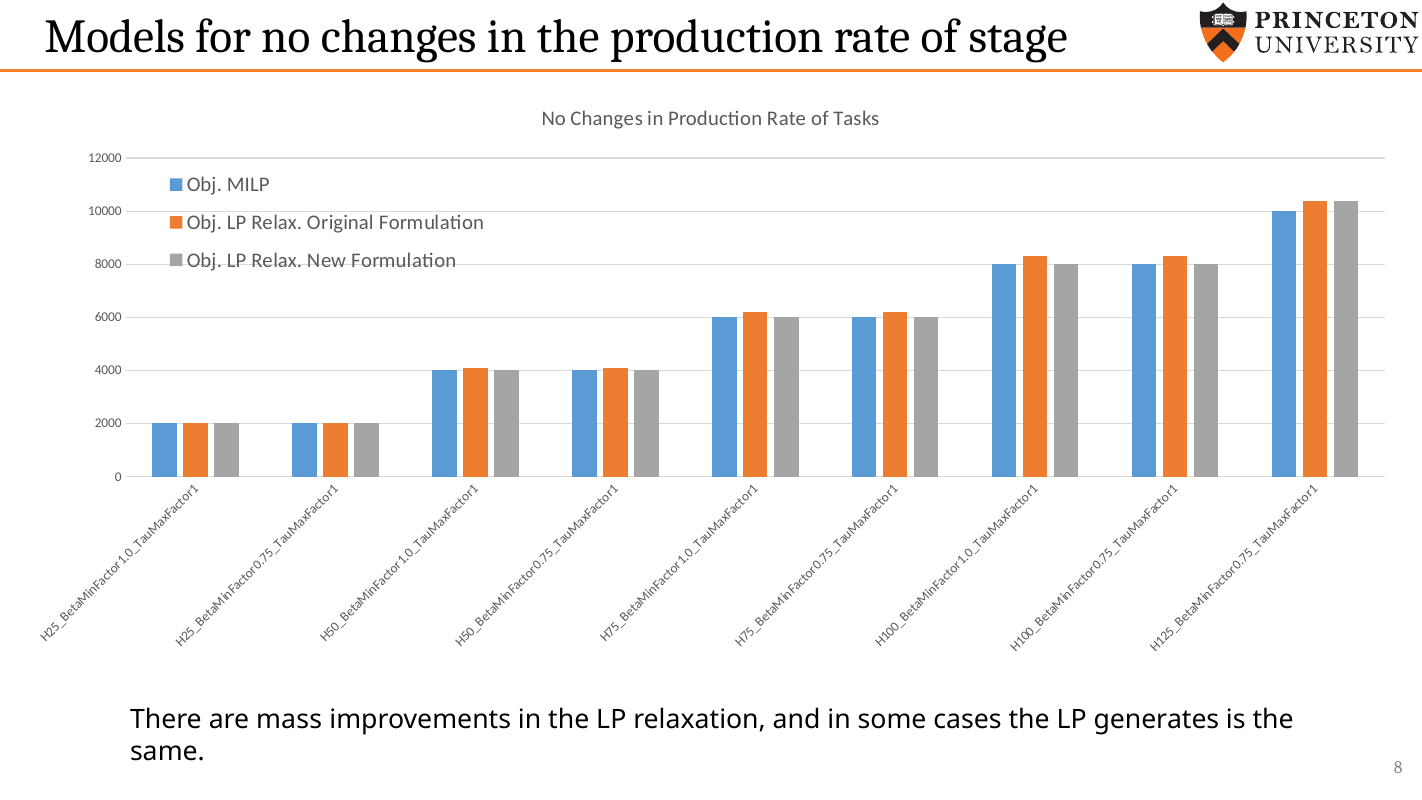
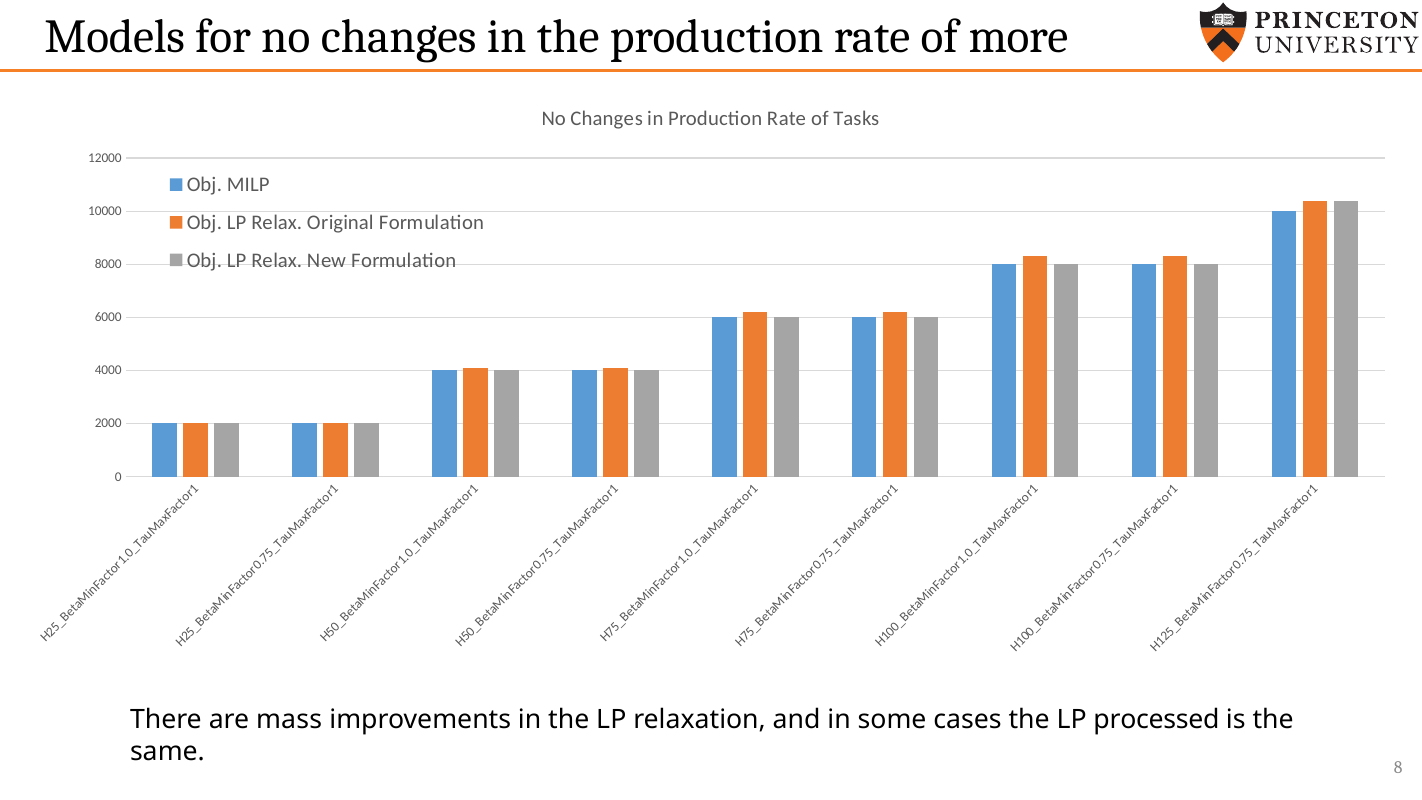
stage: stage -> more
generates: generates -> processed
